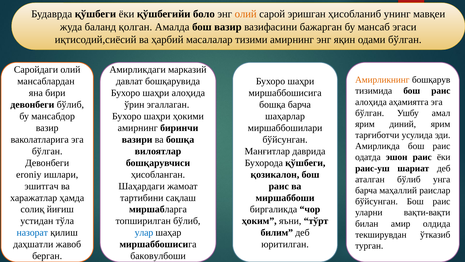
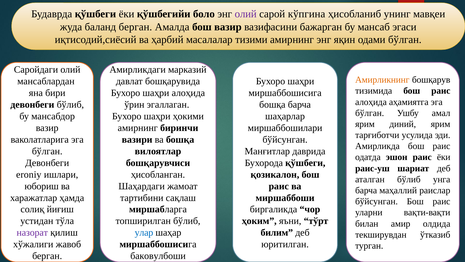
олий at (246, 14) colour: orange -> purple
эришган: эришган -> кўпгина
баланд қолган: қолган -> берган
эшитгач: эшитгач -> юбориш
назорат colour: blue -> purple
даҳшатли: даҳшатли -> хўжалиги
